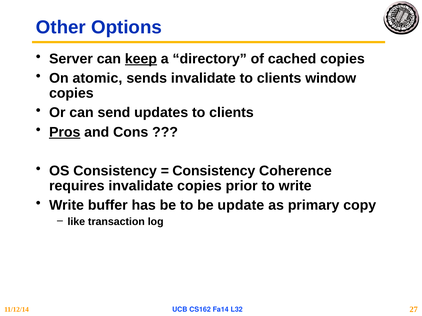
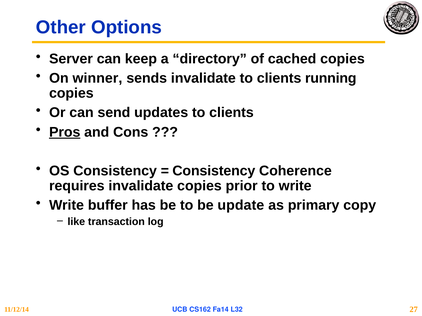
keep underline: present -> none
atomic: atomic -> winner
window: window -> running
